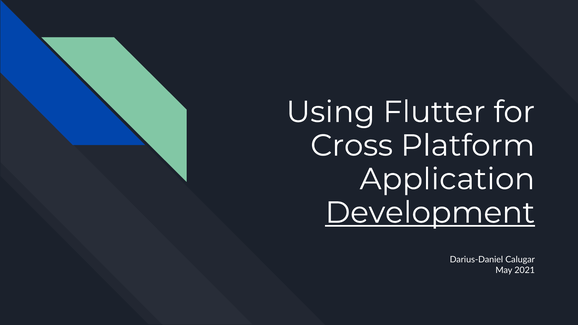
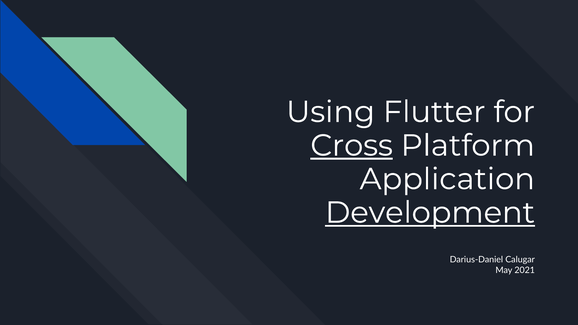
Cross underline: none -> present
